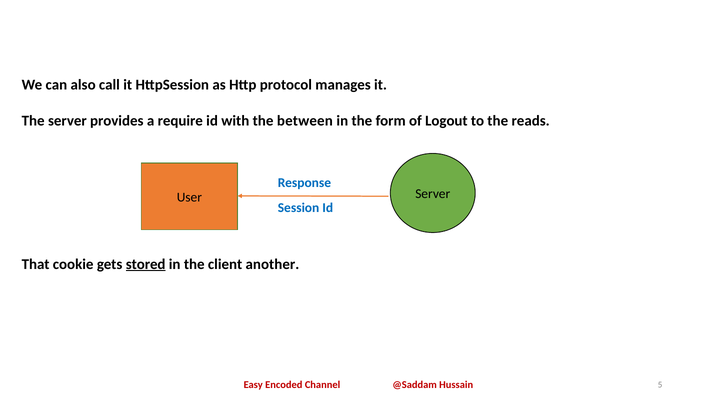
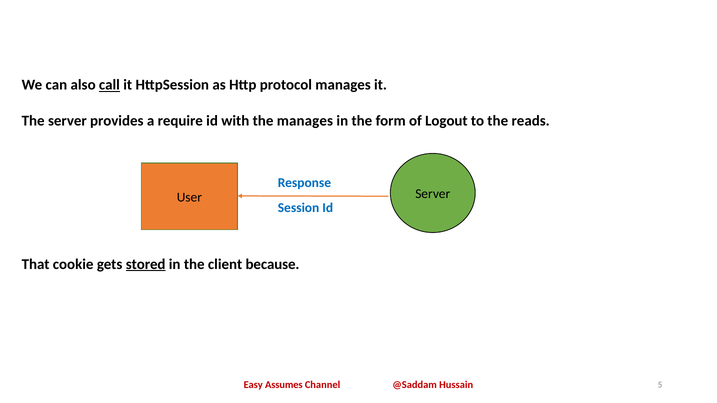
call underline: none -> present
the between: between -> manages
another: another -> because
Encoded: Encoded -> Assumes
